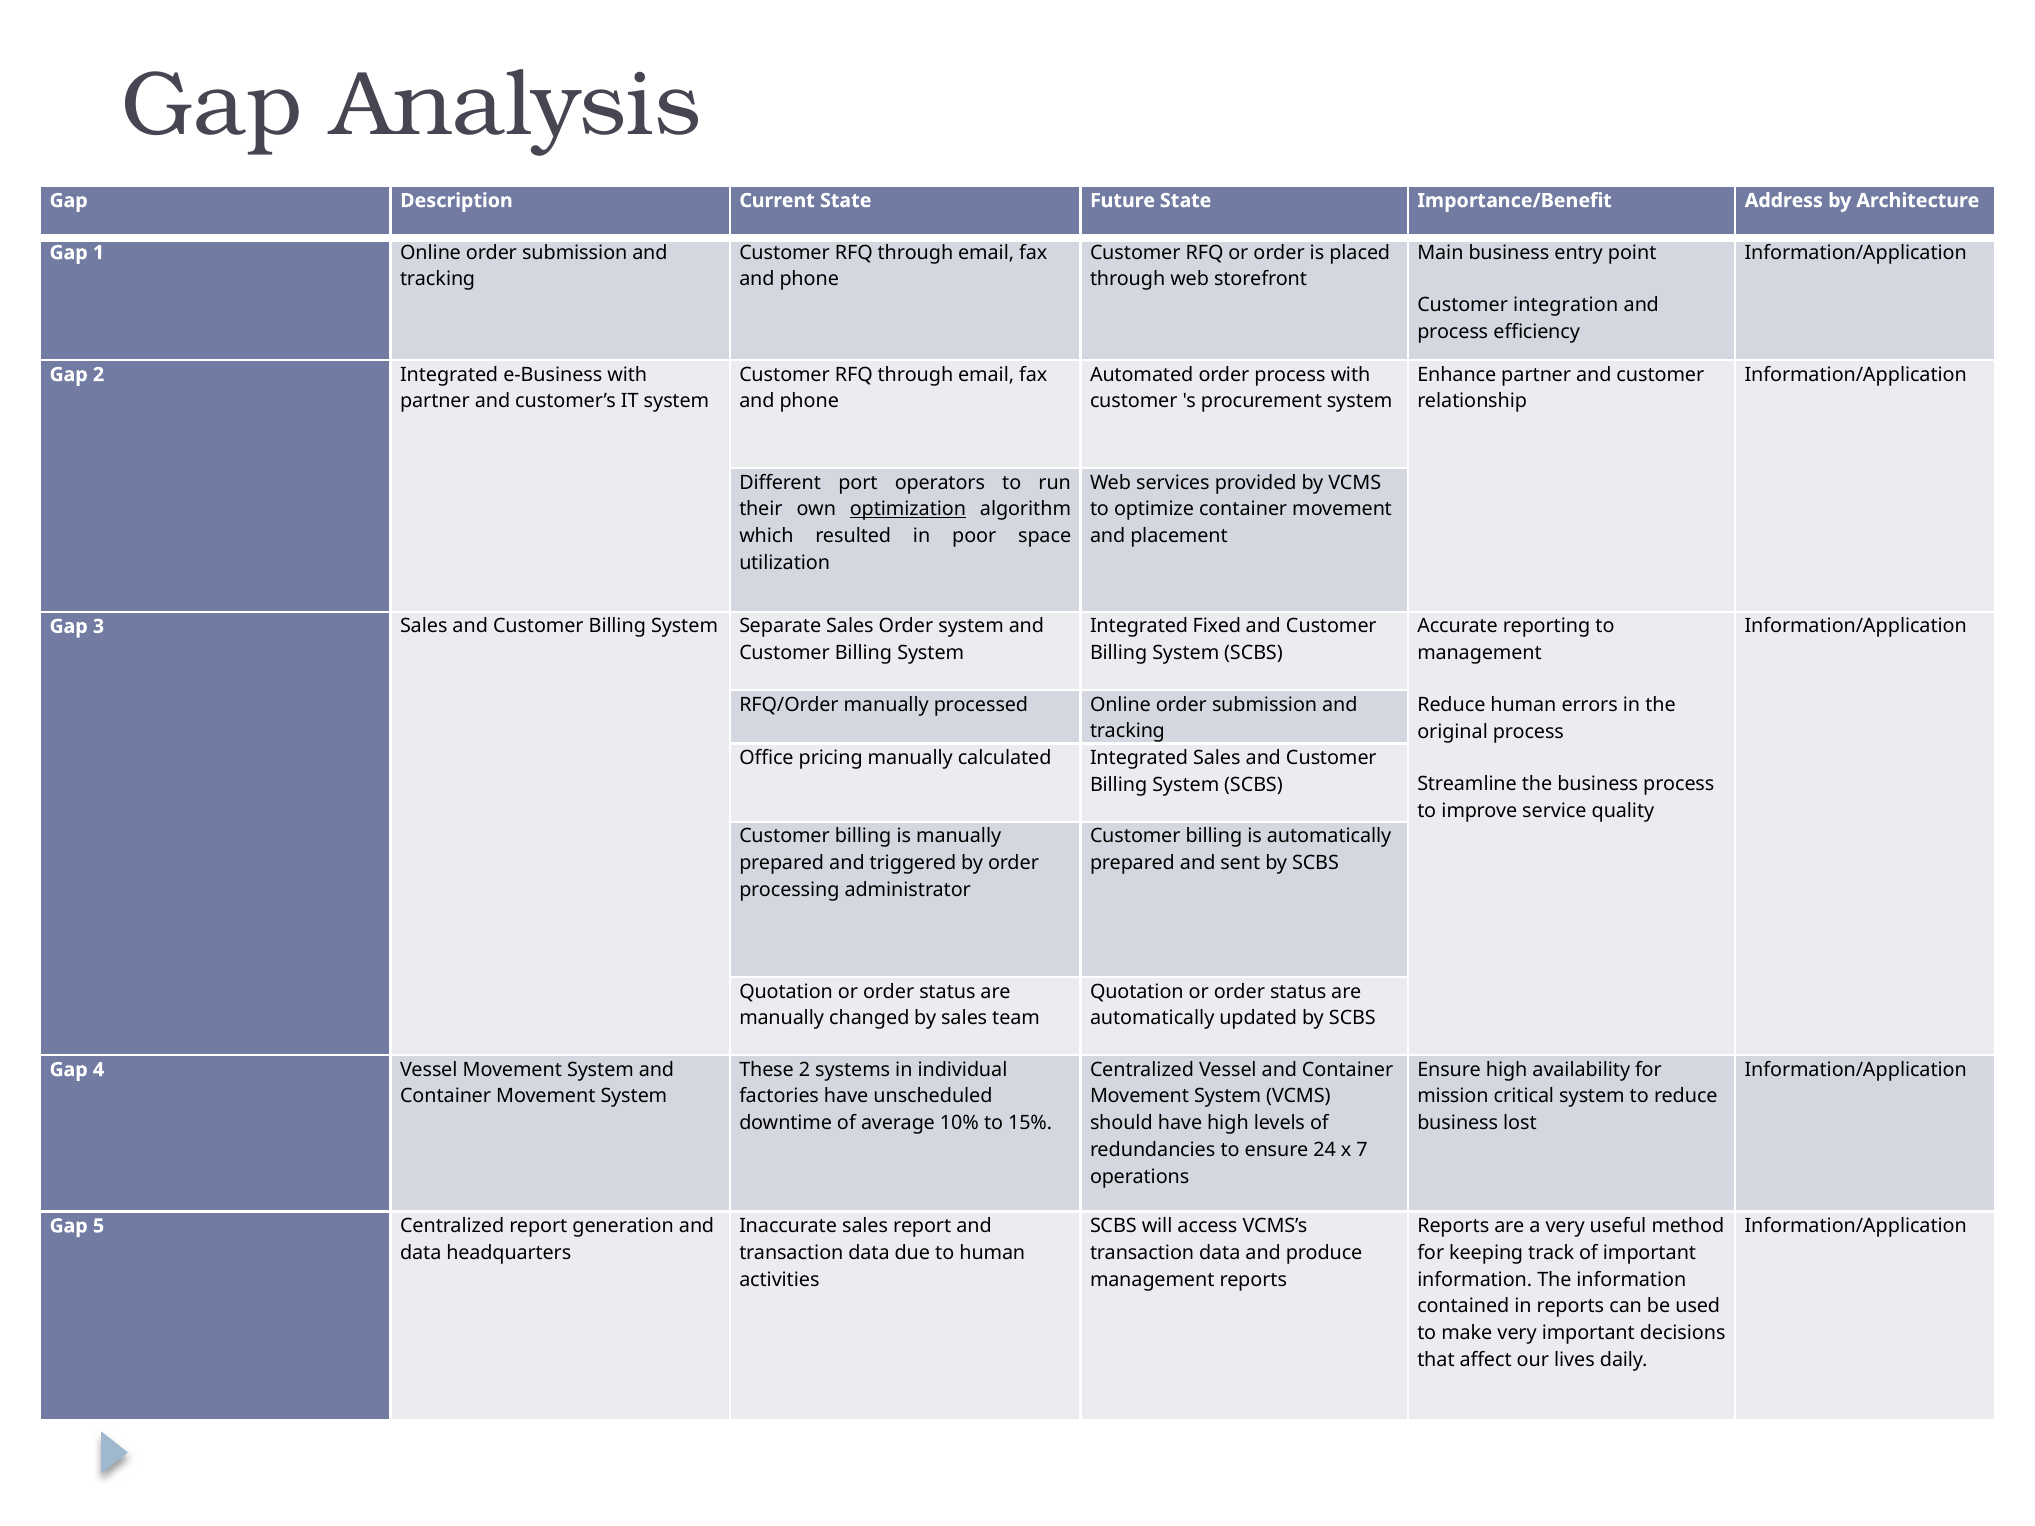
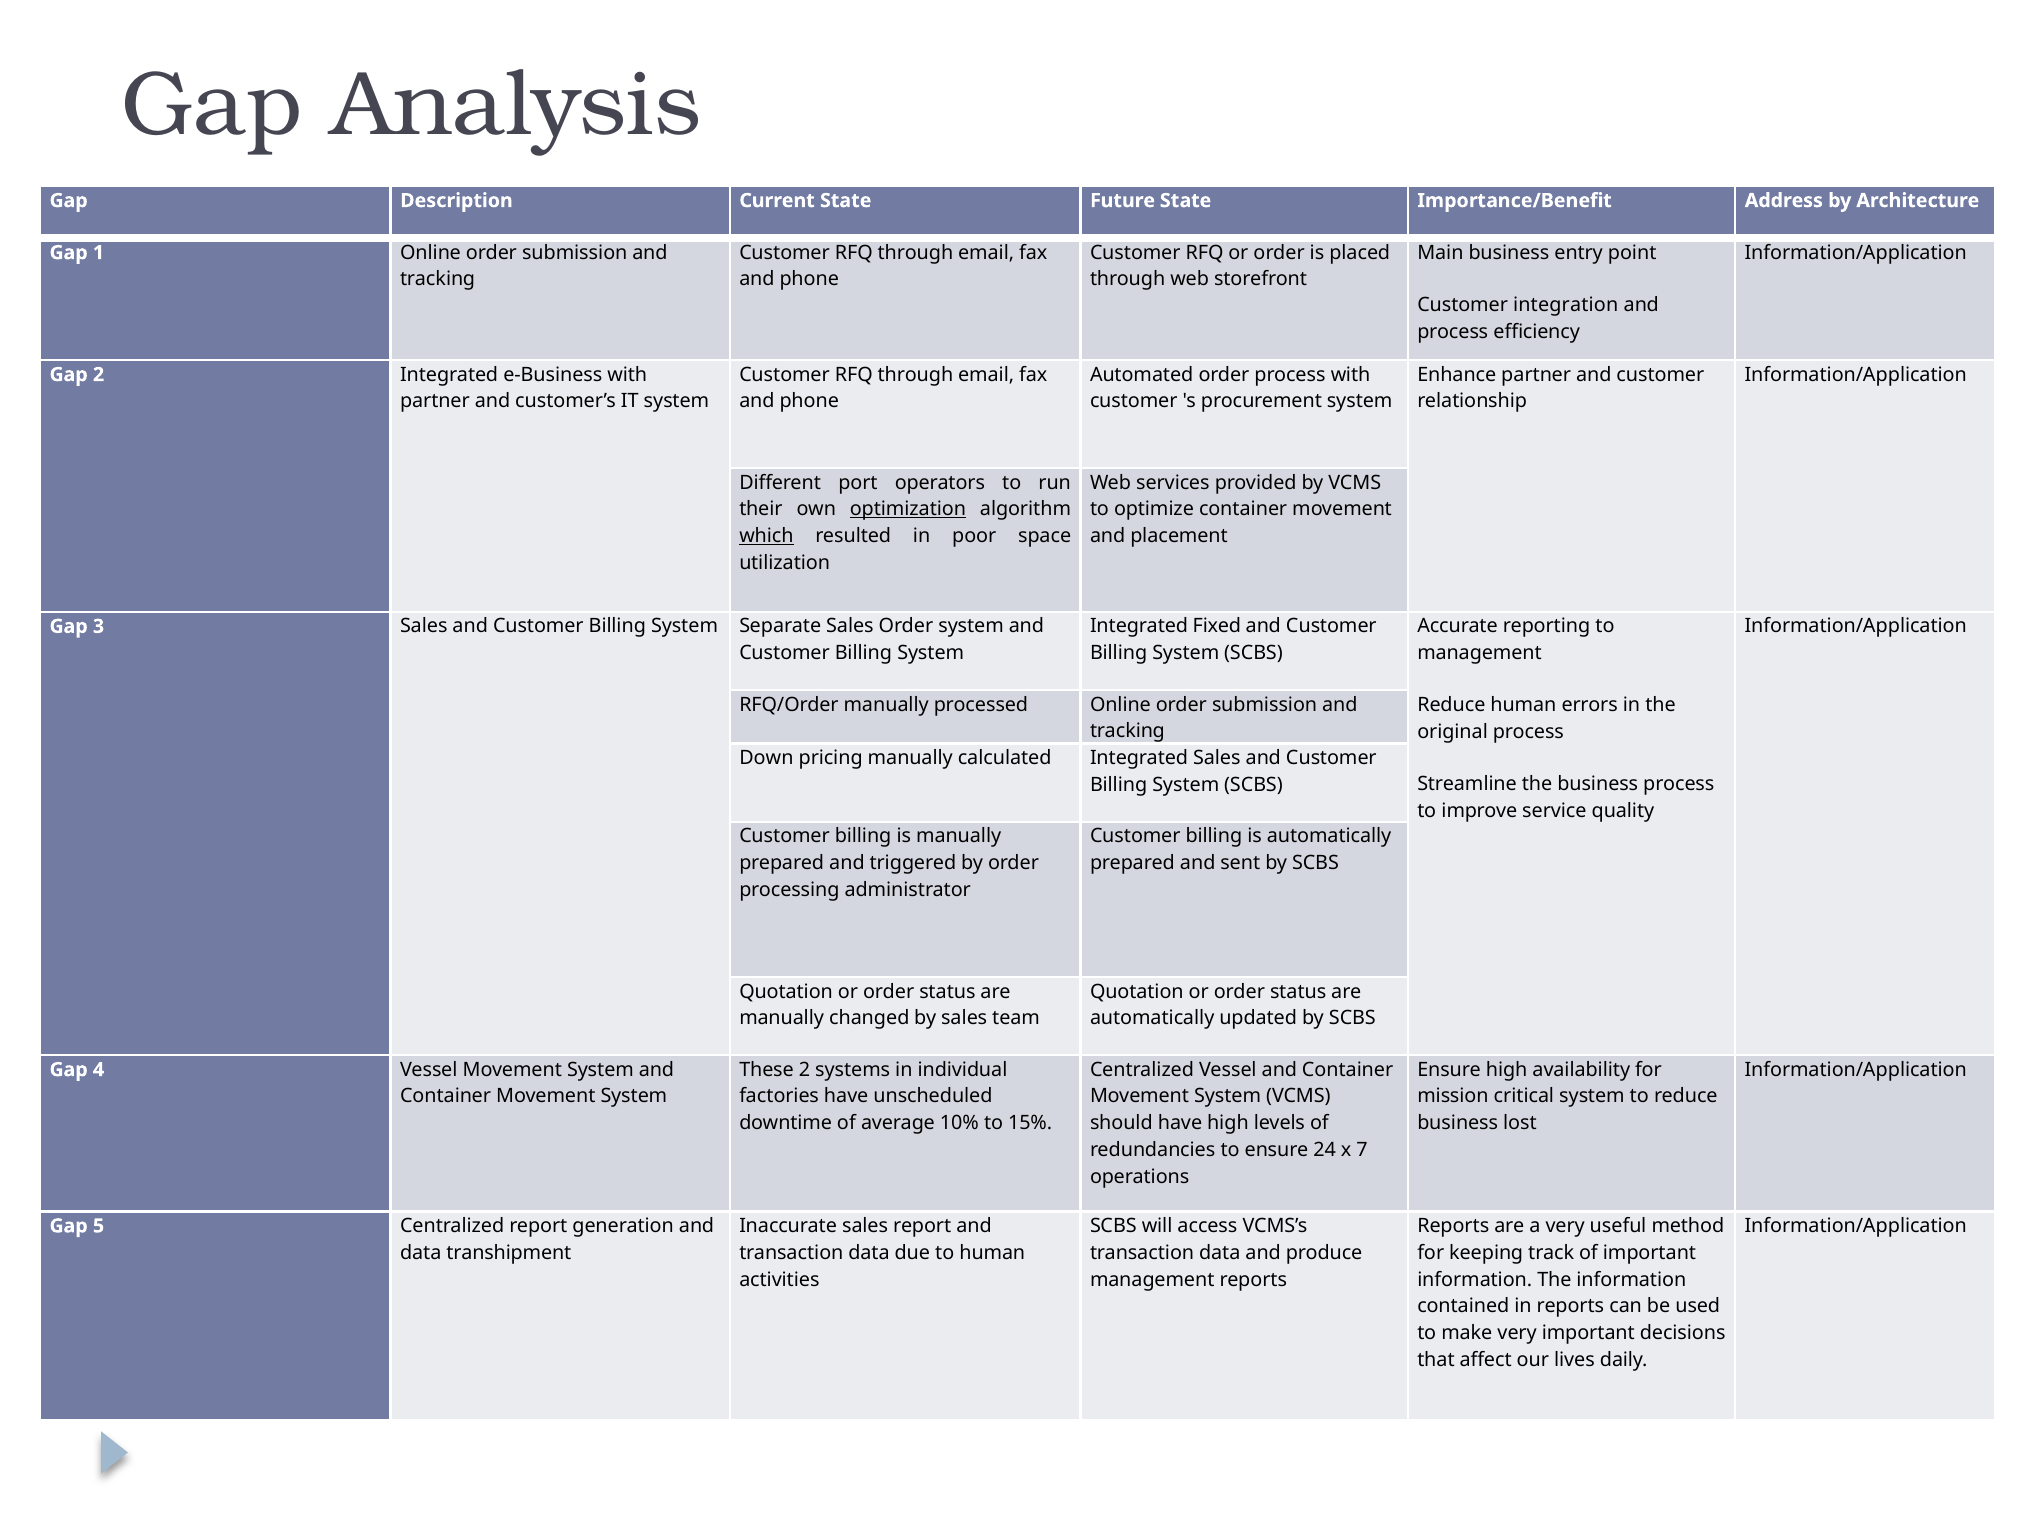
which underline: none -> present
Office: Office -> Down
headquarters: headquarters -> transhipment
